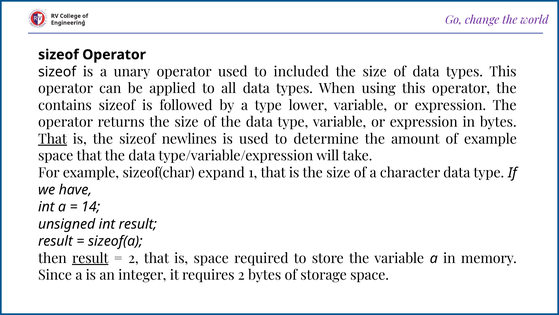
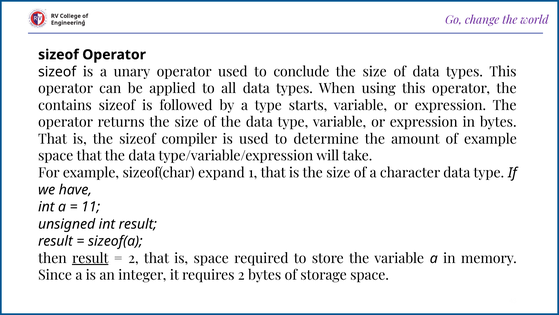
included: included -> conclude
lower: lower -> starts
That at (53, 139) underline: present -> none
newlines: newlines -> compiler
14: 14 -> 11
